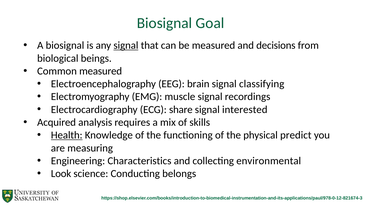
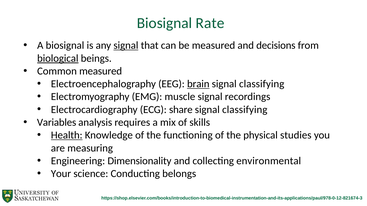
Goal: Goal -> Rate
biological underline: none -> present
brain underline: none -> present
interested at (245, 110): interested -> classifying
Acquired: Acquired -> Variables
predict: predict -> studies
Characteristics: Characteristics -> Dimensionality
Look: Look -> Your
